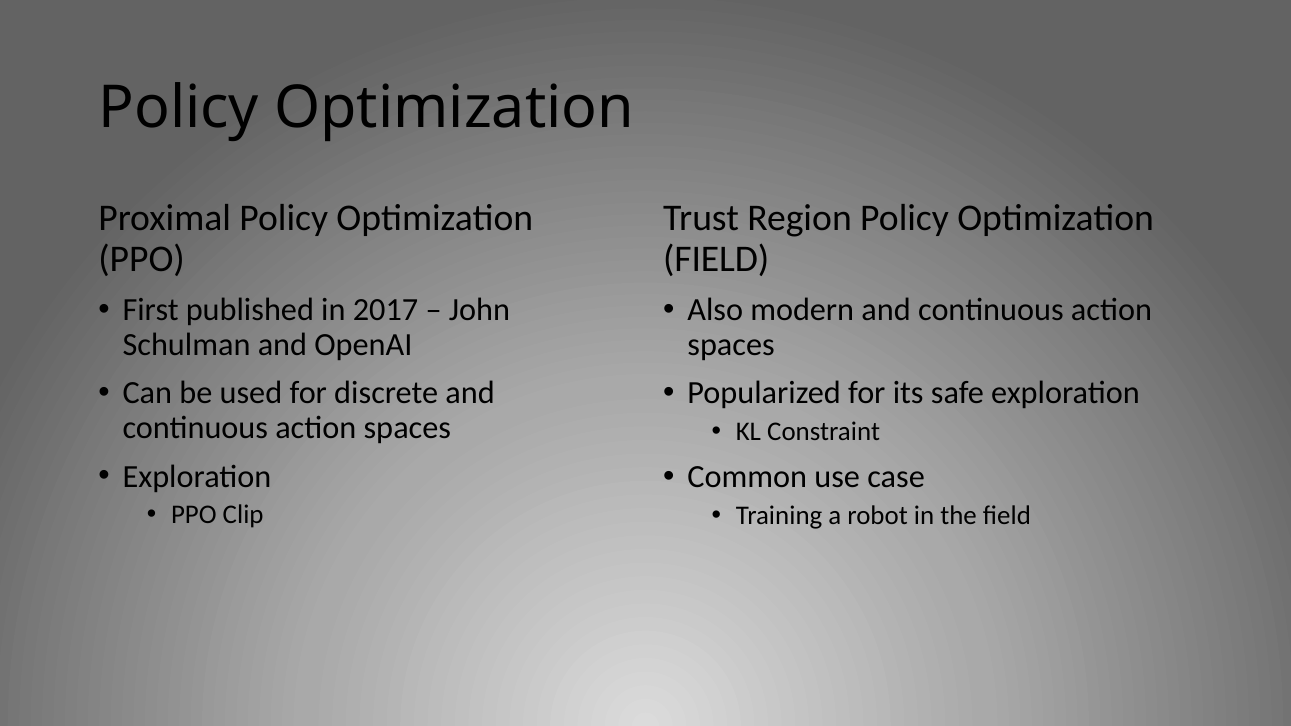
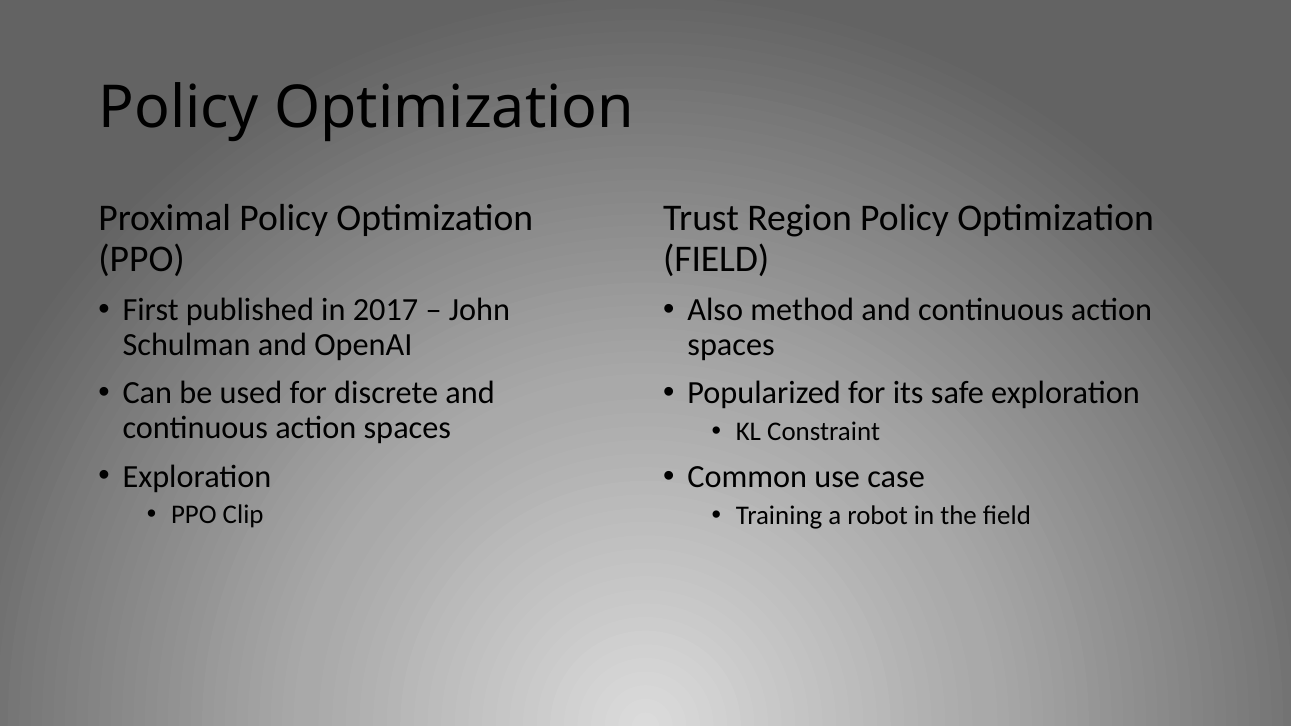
modern: modern -> method
